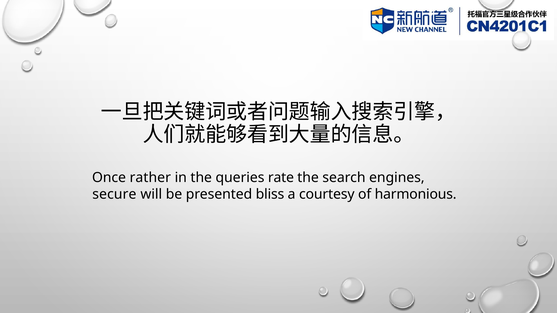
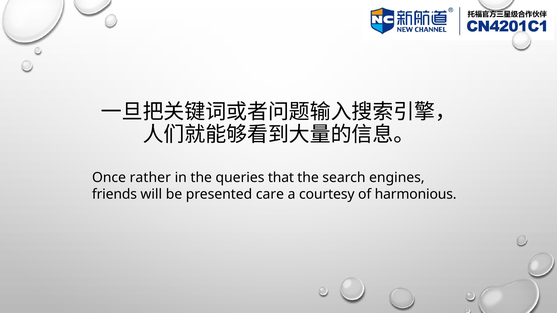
rate: rate -> that
secure: secure -> friends
bliss: bliss -> care
